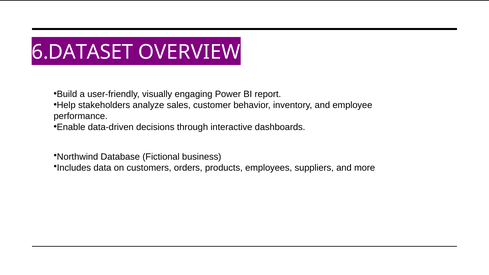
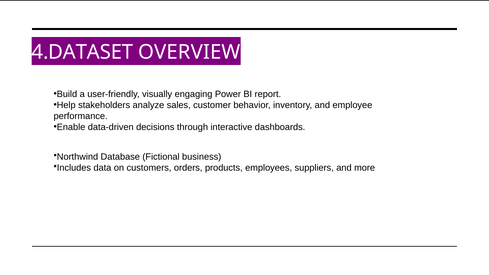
6.DATASET: 6.DATASET -> 4.DATASET
